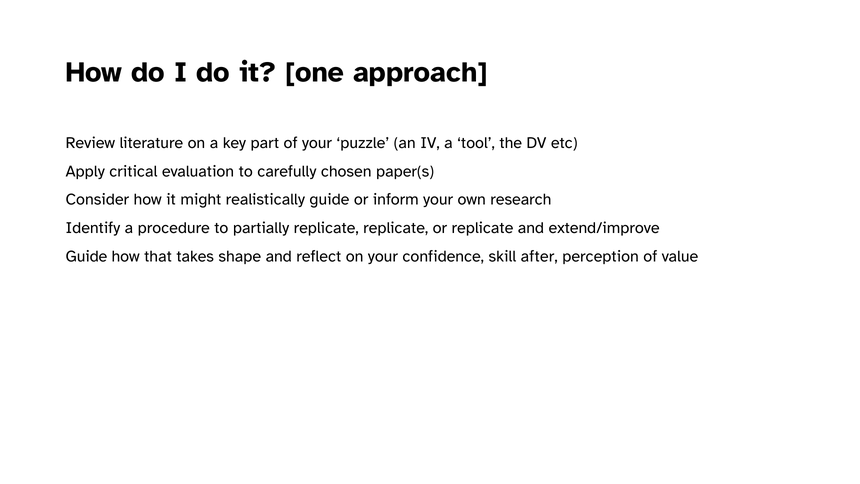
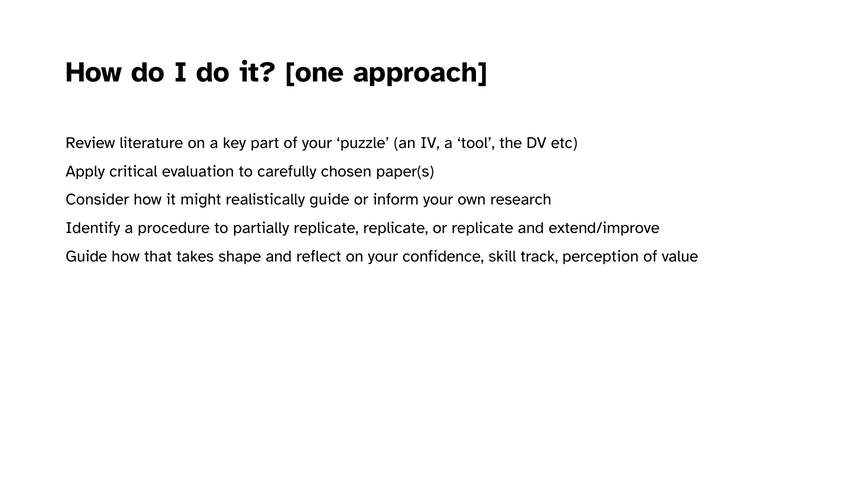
after: after -> track
